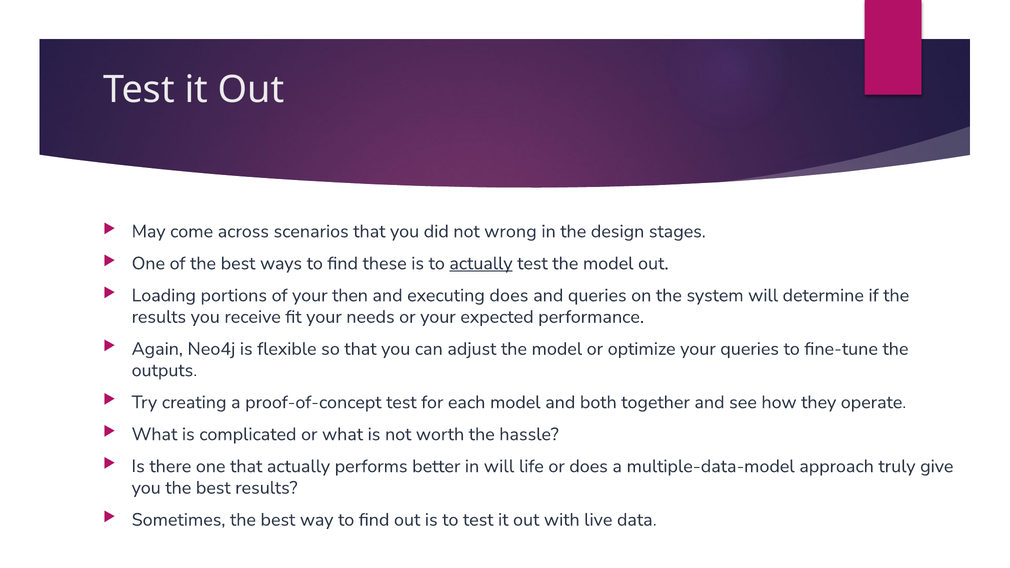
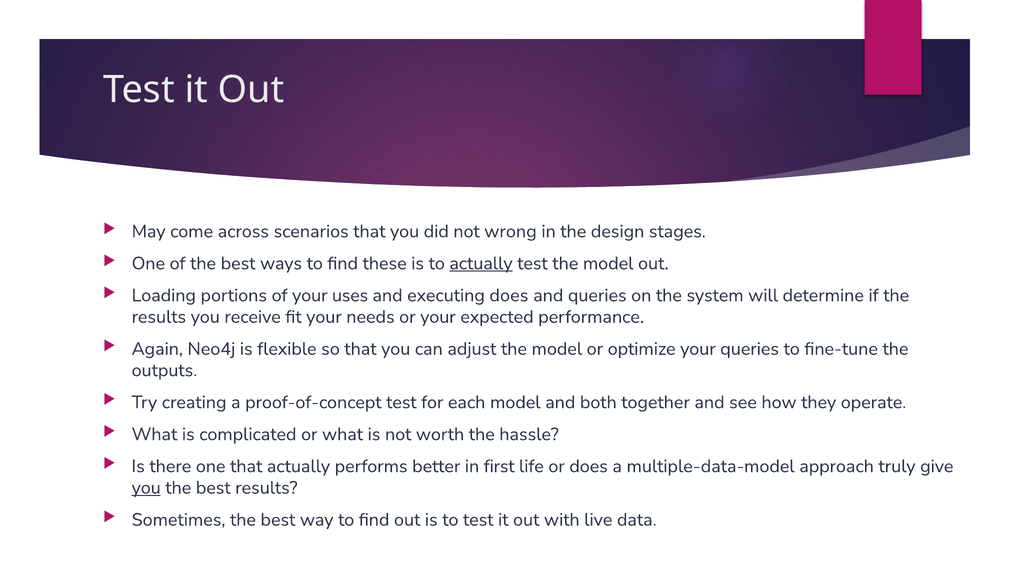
then: then -> uses
in will: will -> first
you at (146, 488) underline: none -> present
